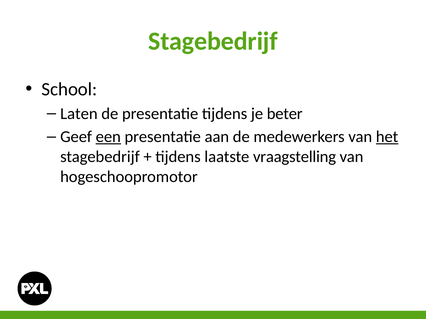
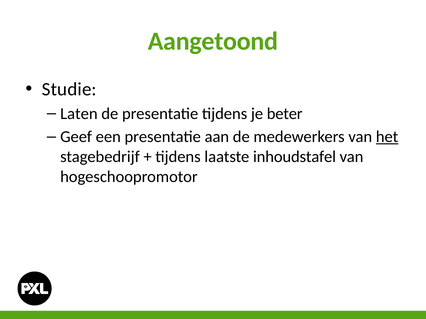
Stagebedrijf at (213, 41): Stagebedrijf -> Aangetoond
School: School -> Studie
een underline: present -> none
vraagstelling: vraagstelling -> inhoudstafel
